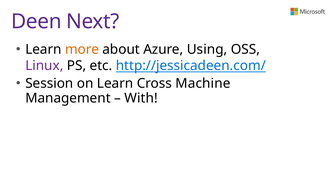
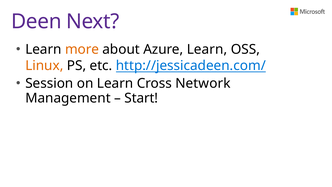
Azure Using: Using -> Learn
Linux colour: purple -> orange
Machine: Machine -> Network
With: With -> Start
